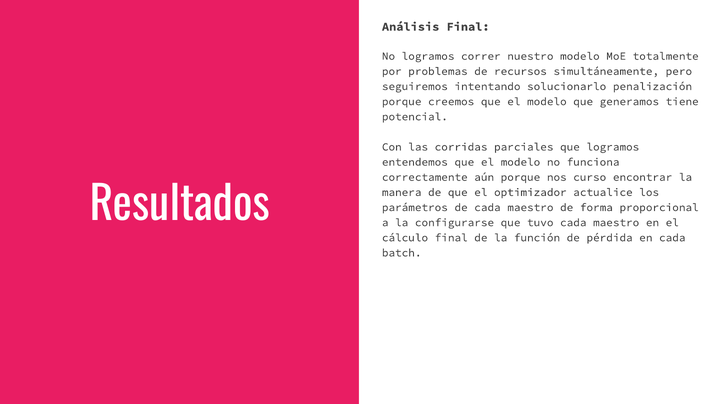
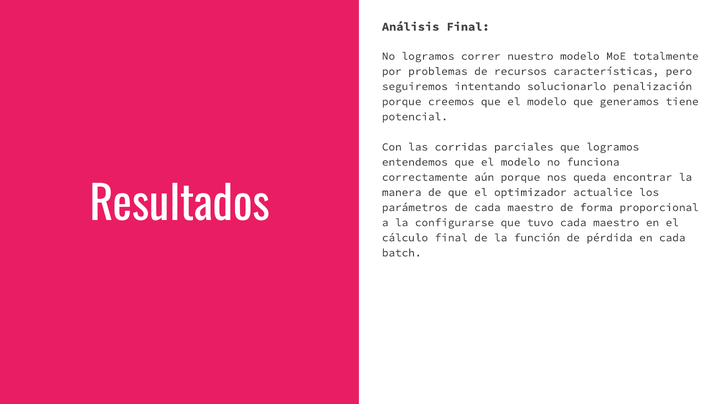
simultáneamente: simultáneamente -> características
curso: curso -> queda
